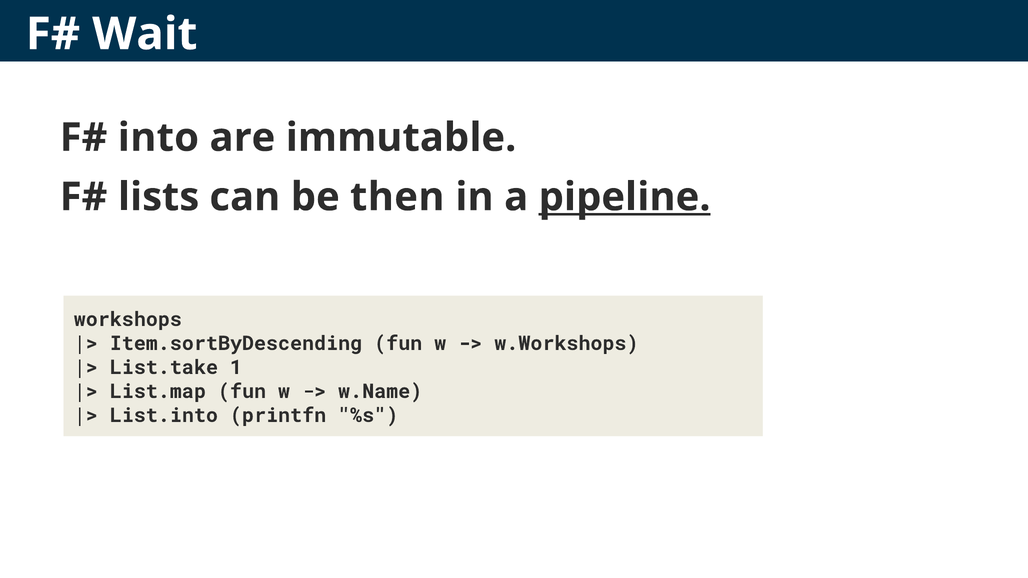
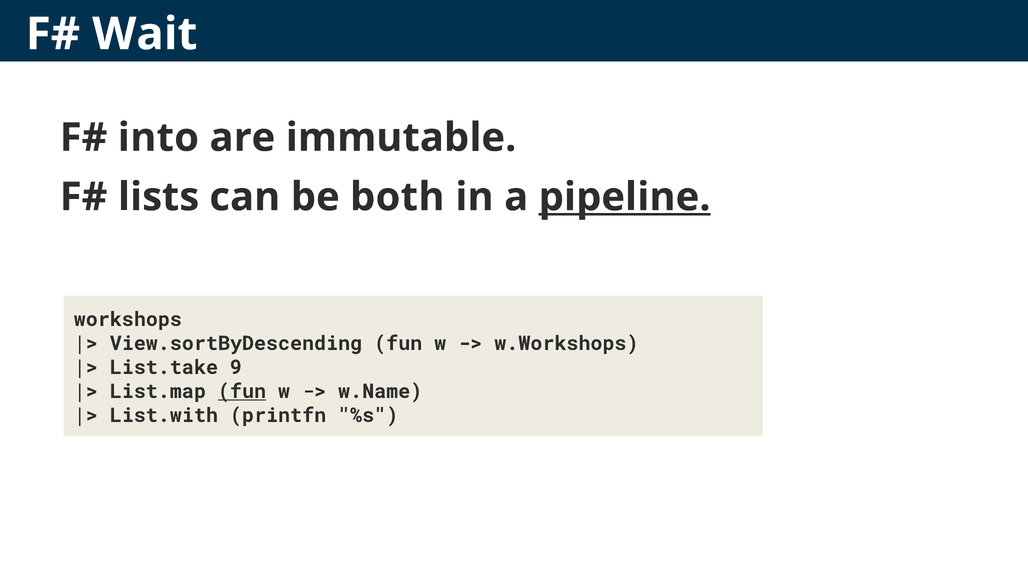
then: then -> both
Item.sortByDescending: Item.sortByDescending -> View.sortByDescending
1: 1 -> 9
fun at (242, 391) underline: none -> present
List.into: List.into -> List.with
